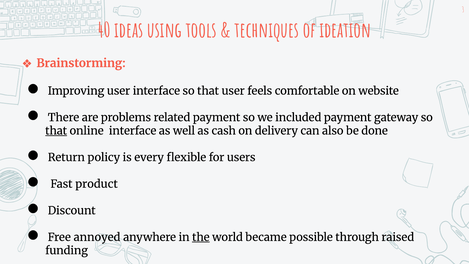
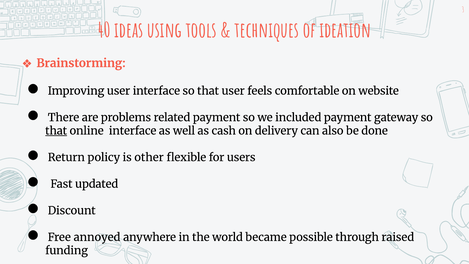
every: every -> other
product: product -> updated
the underline: present -> none
